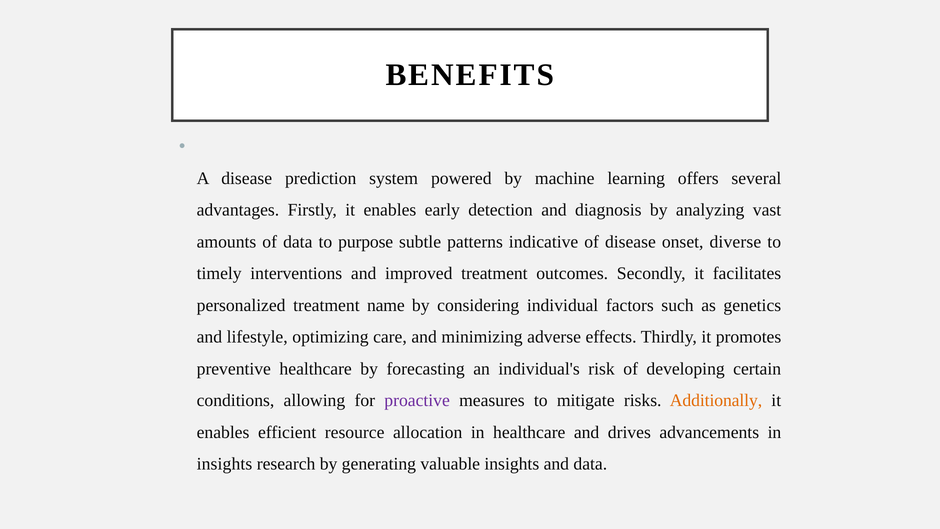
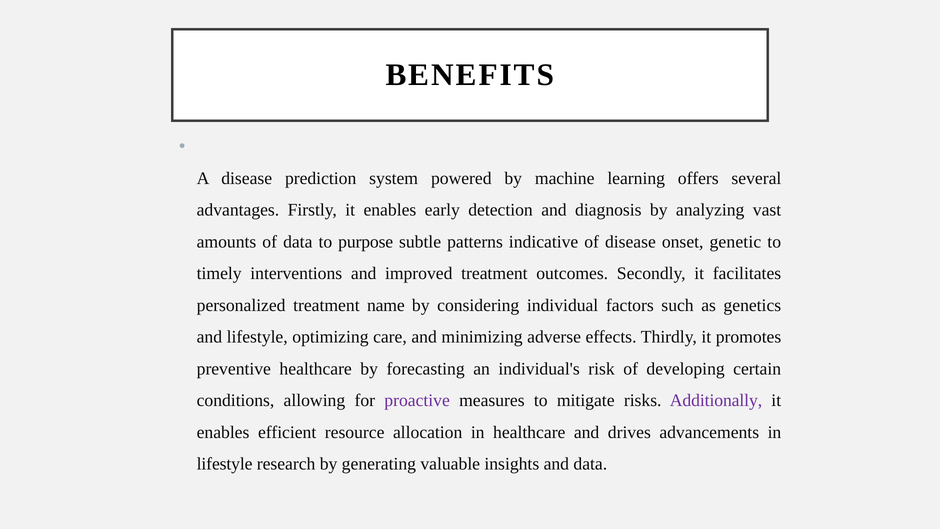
diverse: diverse -> genetic
Additionally colour: orange -> purple
insights at (224, 464): insights -> lifestyle
